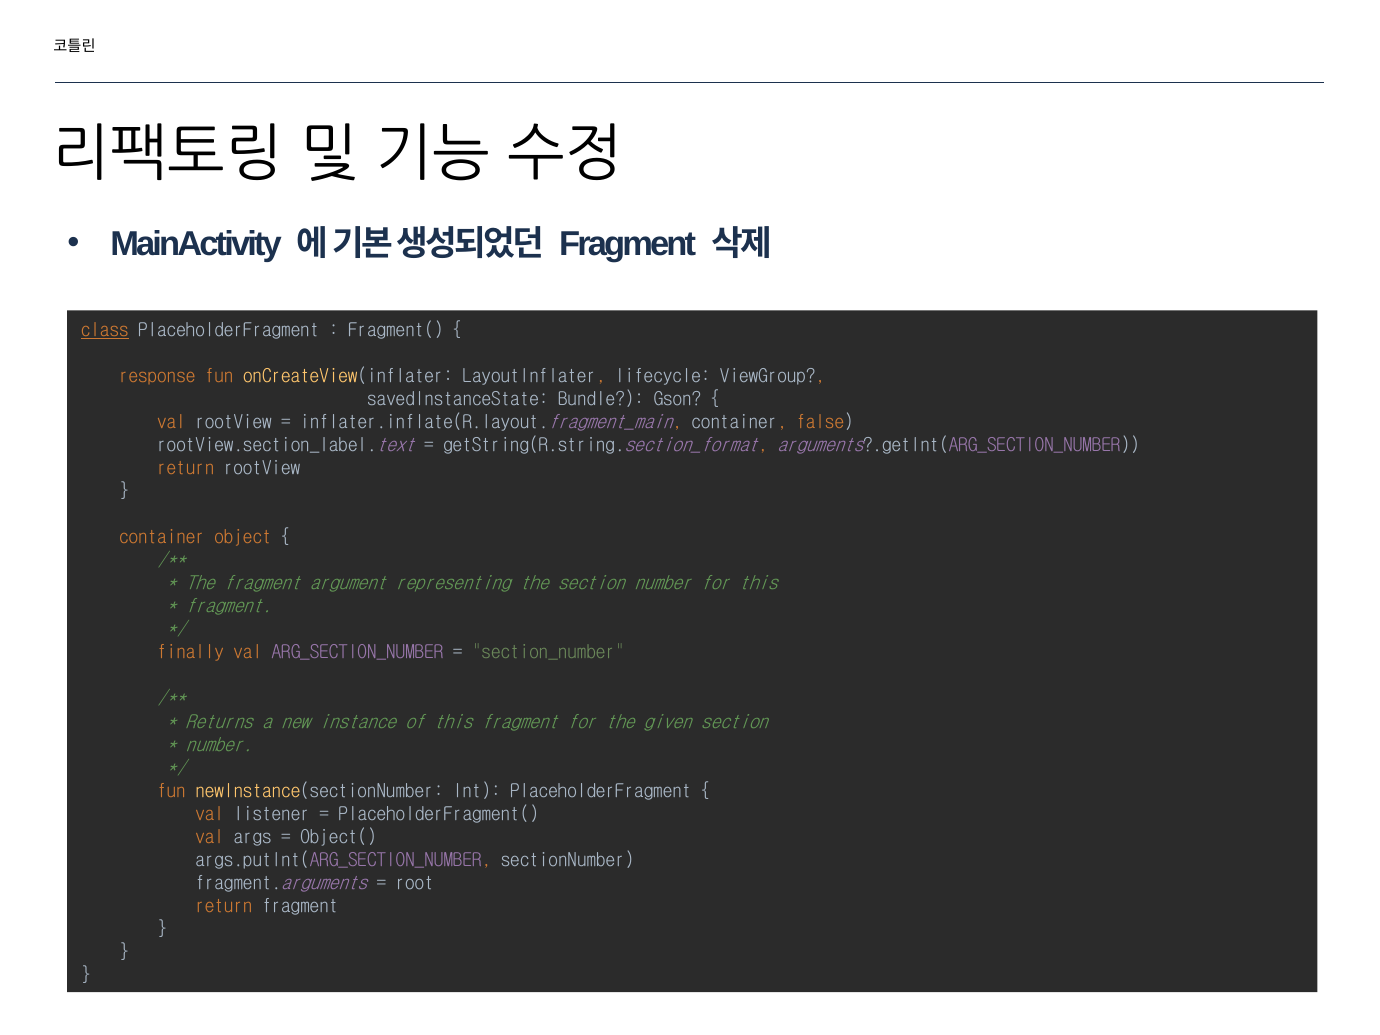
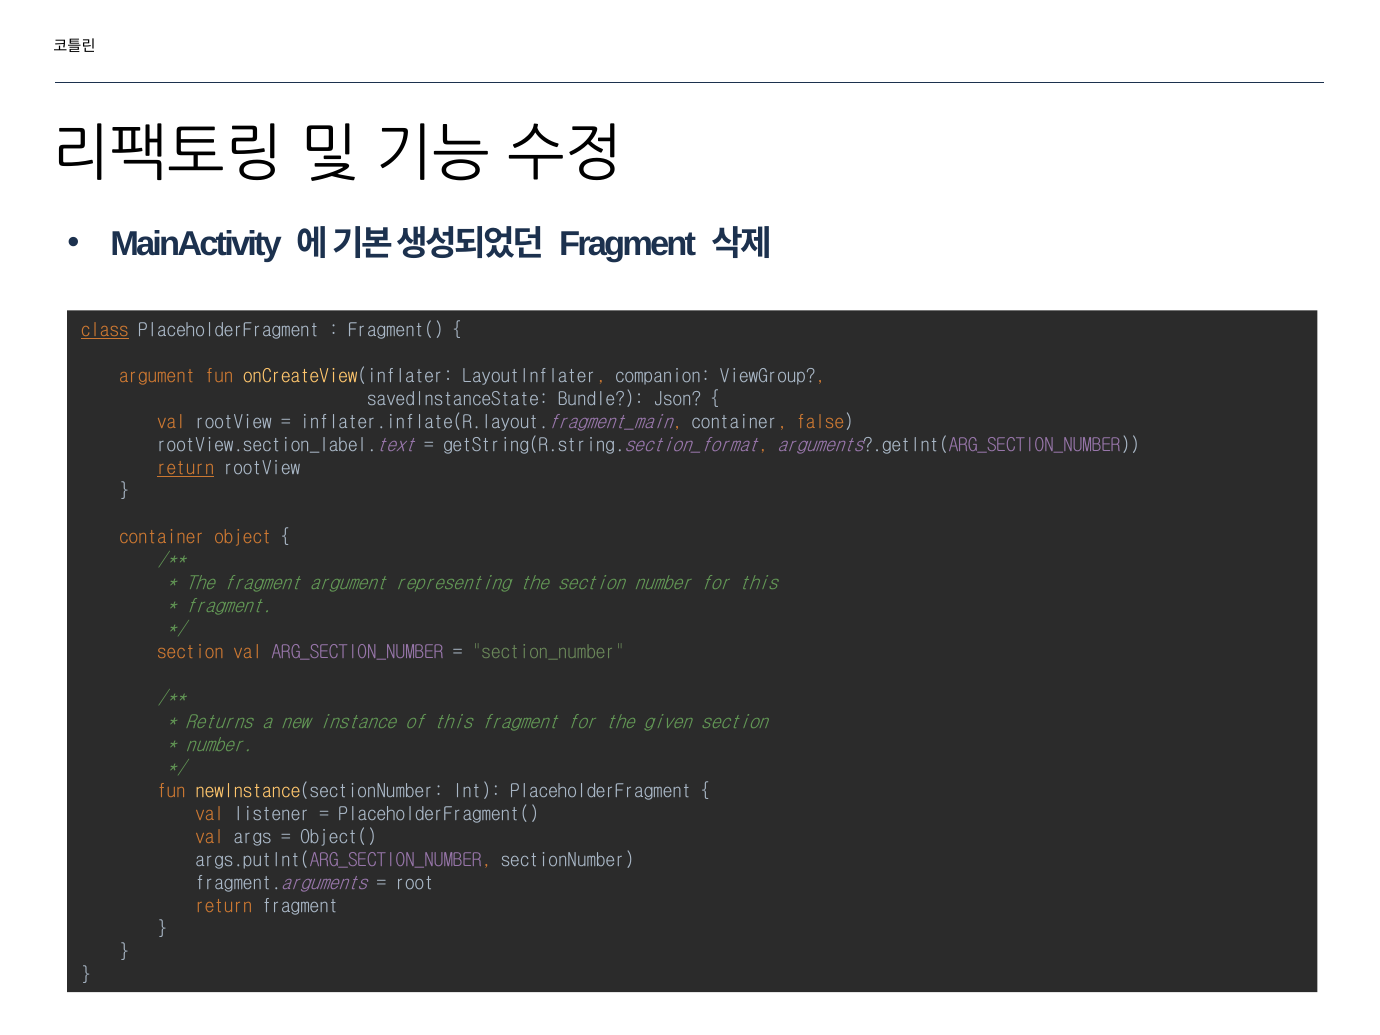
response at (157, 376): response -> argument
lifecycle: lifecycle -> companion
Gson: Gson -> Json
return at (186, 468) underline: none -> present
finally at (191, 653): finally -> section
